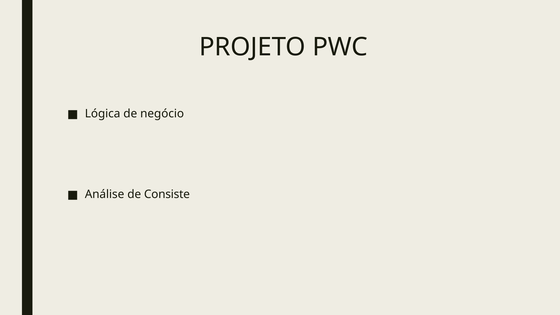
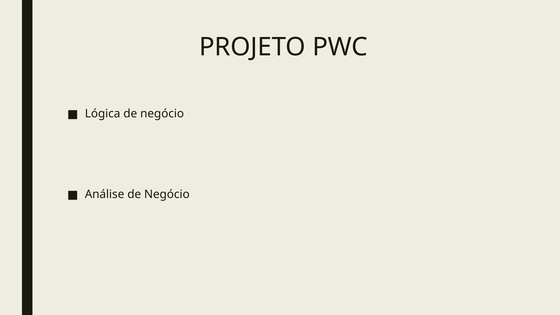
Análise de Consiste: Consiste -> Negócio
